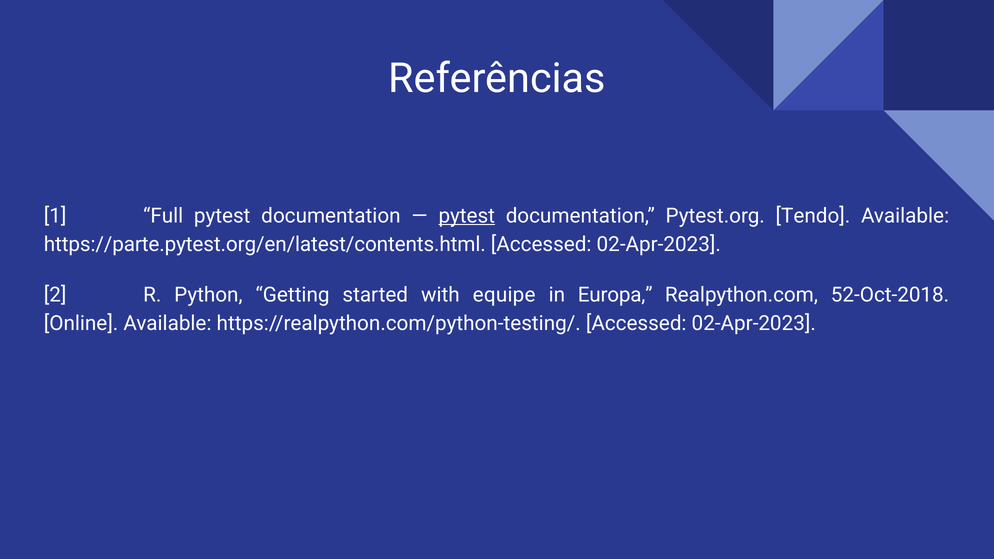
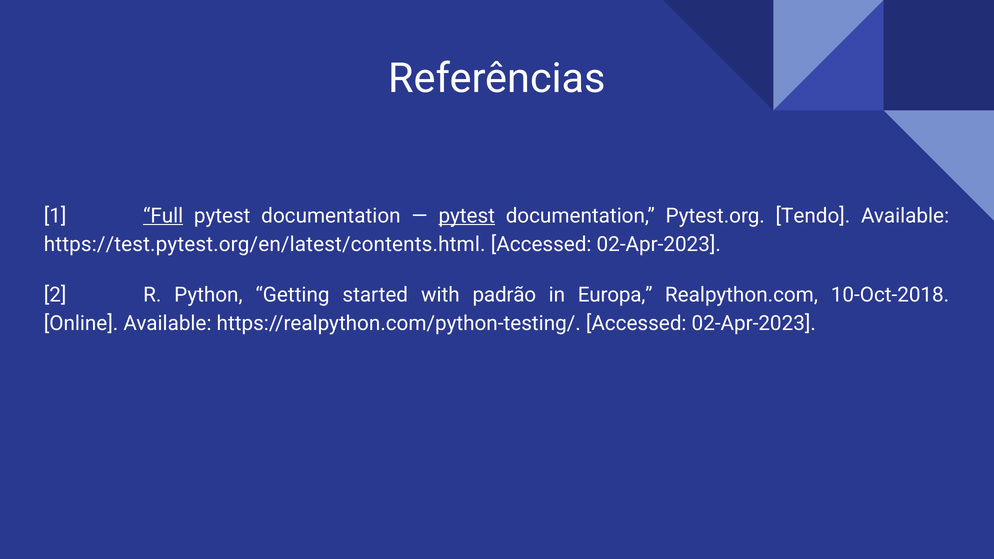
Full underline: none -> present
https://parte.pytest.org/en/latest/contents.html: https://parte.pytest.org/en/latest/contents.html -> https://test.pytest.org/en/latest/contents.html
equipe: equipe -> padrão
52-Oct-2018: 52-Oct-2018 -> 10-Oct-2018
